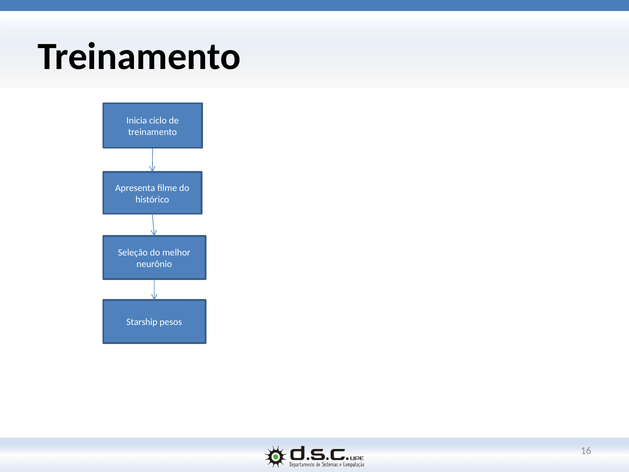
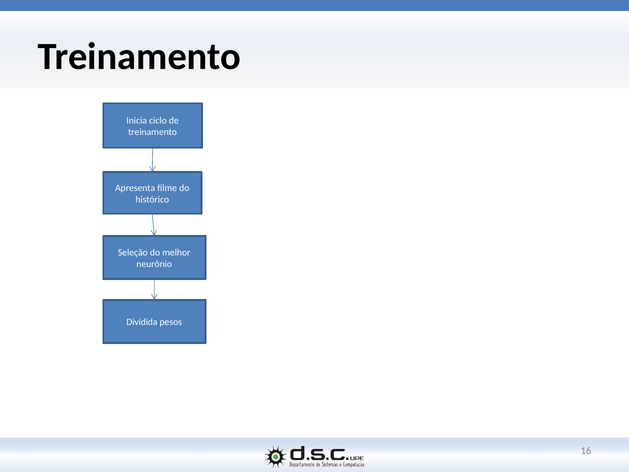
Starship: Starship -> Dividida
